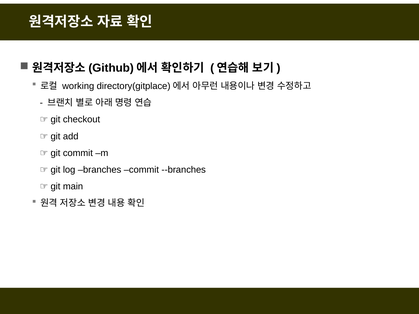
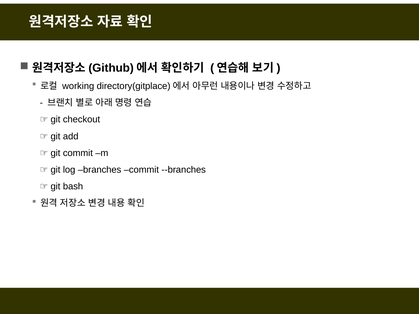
main: main -> bash
